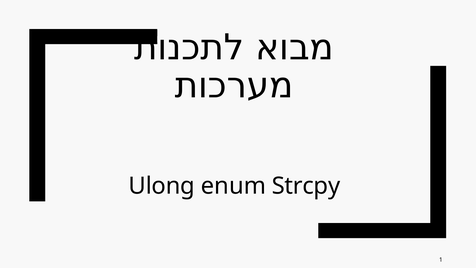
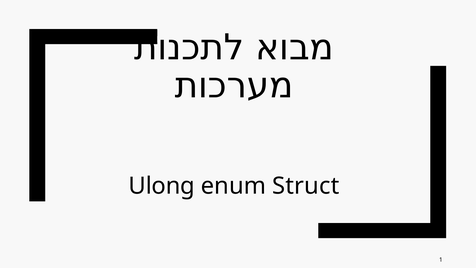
Strcpy: Strcpy -> Struct
